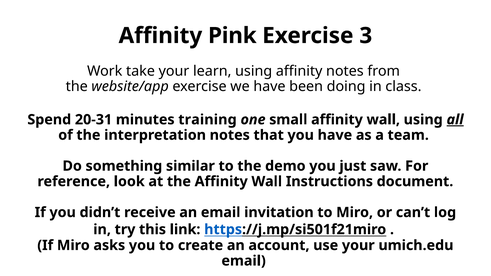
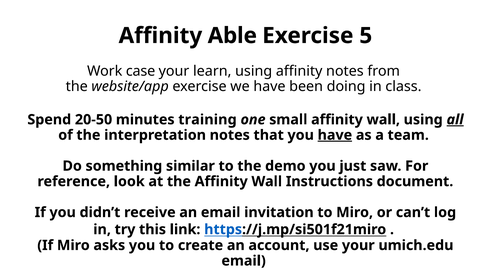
Pink: Pink -> Able
3: 3 -> 5
take: take -> case
20-31: 20-31 -> 20-50
have at (335, 135) underline: none -> present
